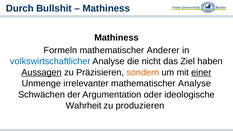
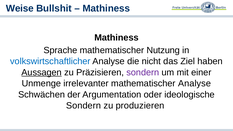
Durch: Durch -> Weise
Formeln: Formeln -> Sprache
Anderer: Anderer -> Nutzung
sondern at (143, 72) colour: orange -> purple
einer underline: present -> none
Wahrheit at (84, 106): Wahrheit -> Sondern
